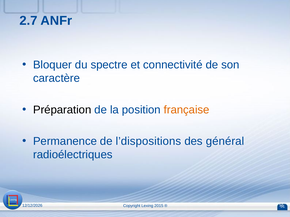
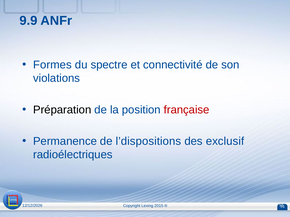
2.7: 2.7 -> 9.9
Bloquer: Bloquer -> Formes
caractère: caractère -> violations
française colour: orange -> red
général: général -> exclusif
